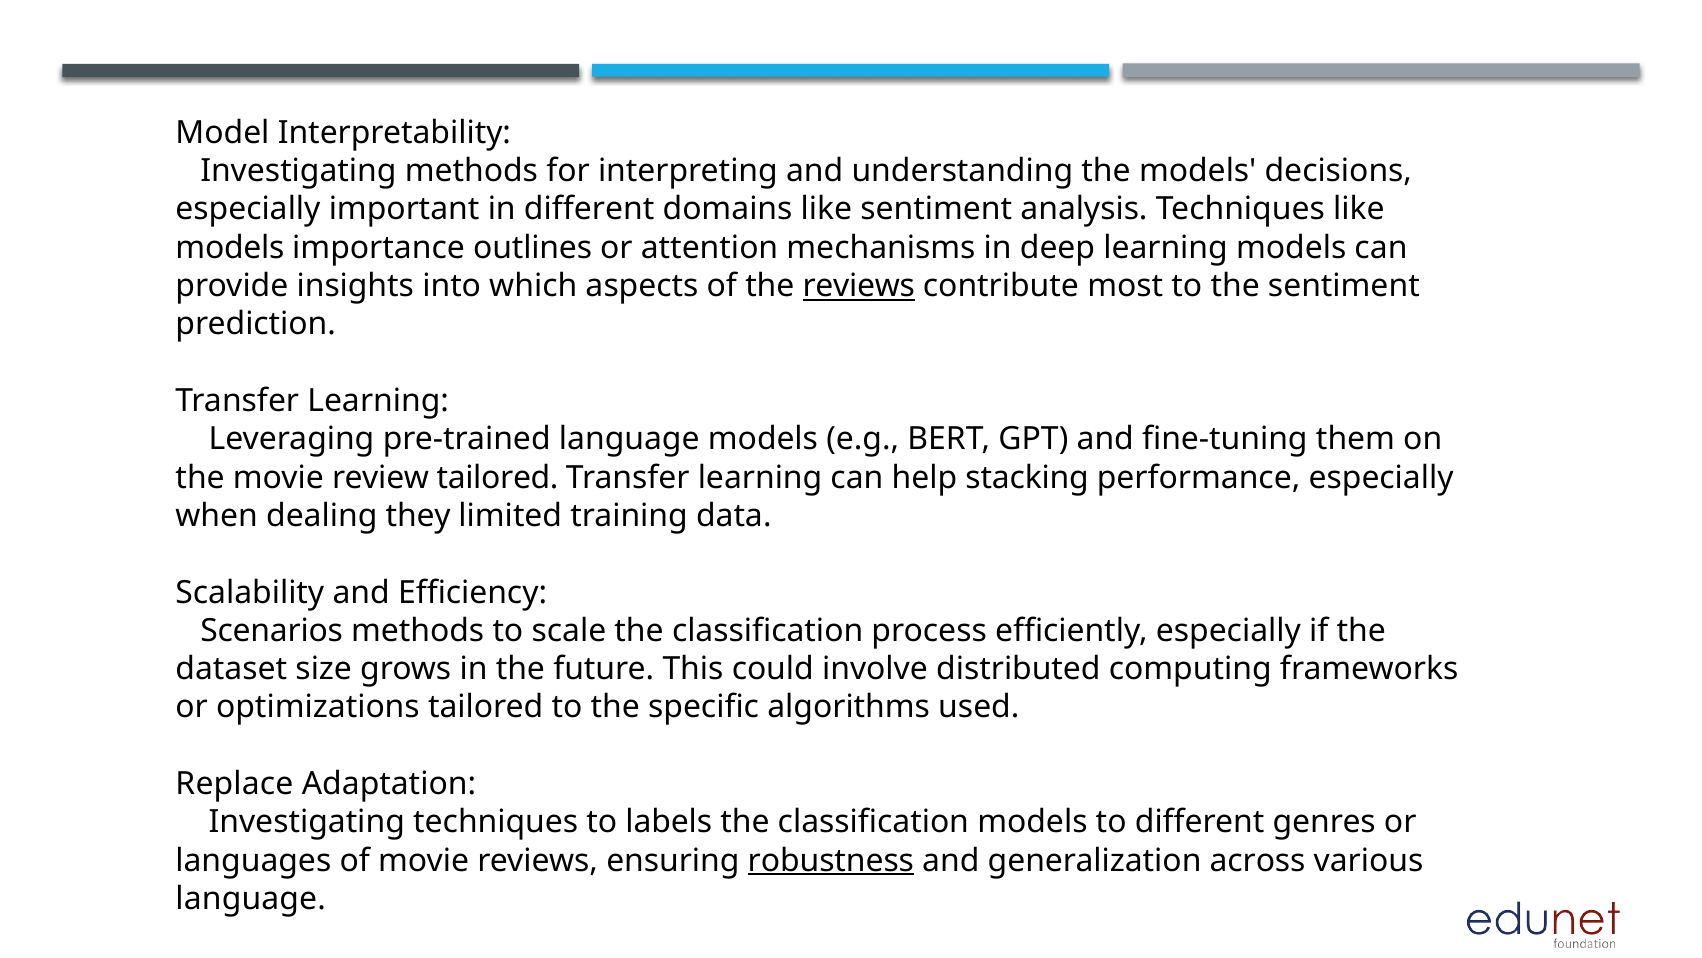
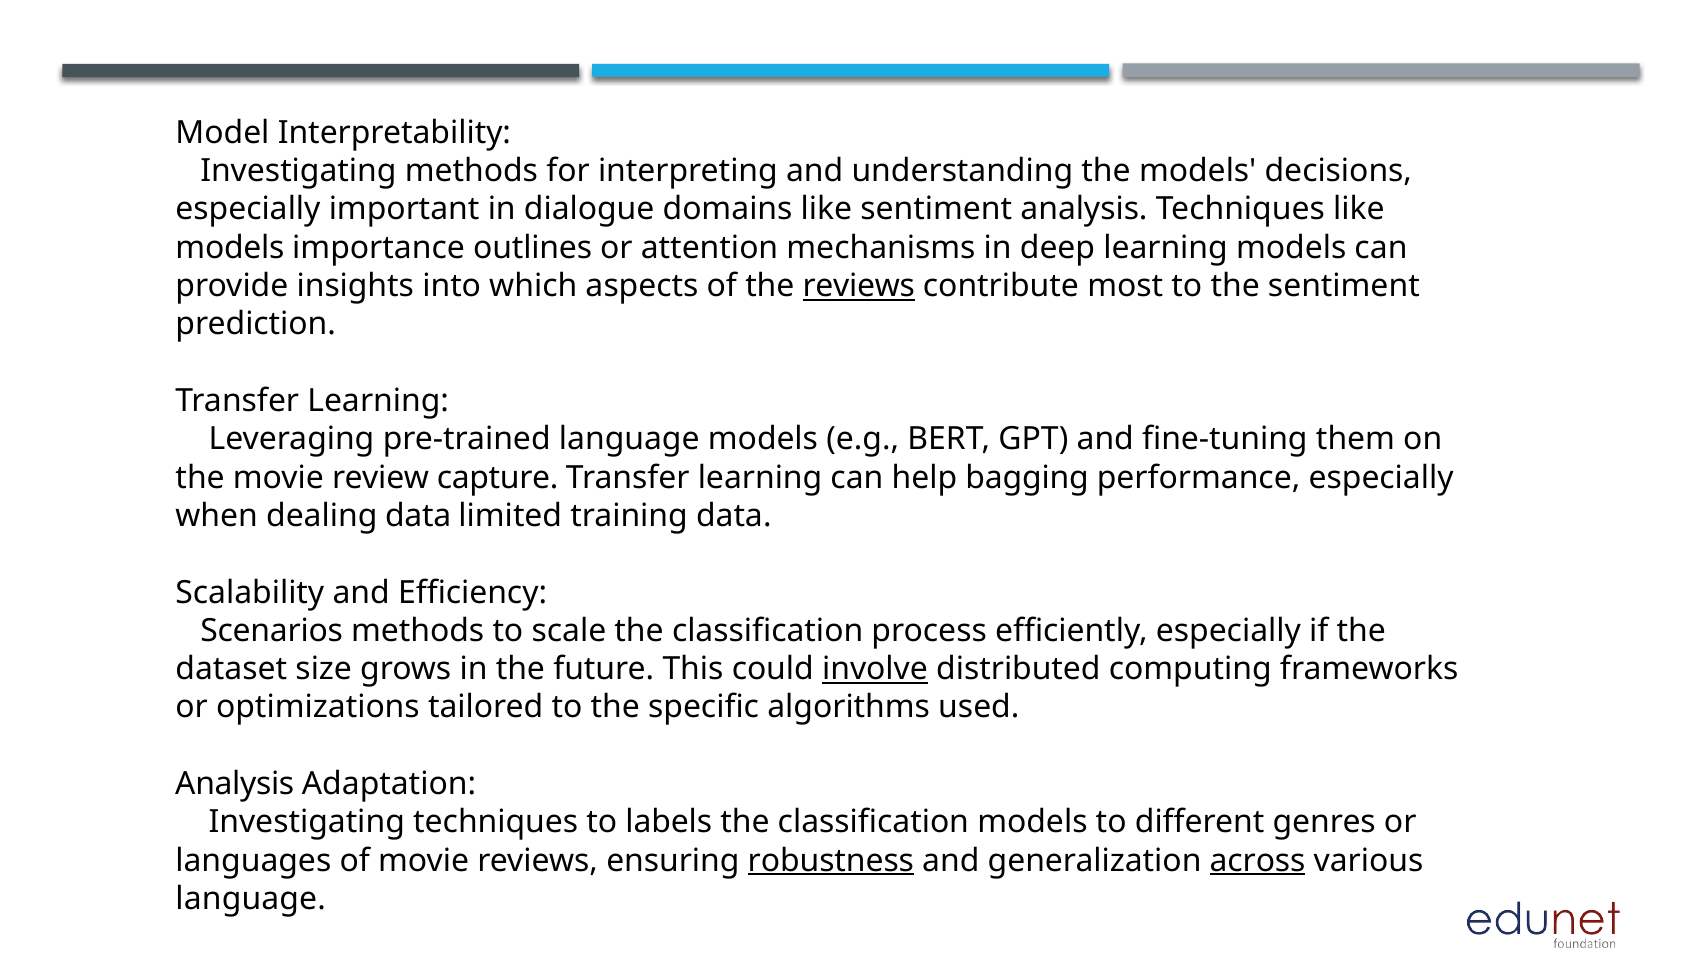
in different: different -> dialogue
review tailored: tailored -> capture
stacking: stacking -> bagging
dealing they: they -> data
involve underline: none -> present
Replace at (234, 784): Replace -> Analysis
across underline: none -> present
